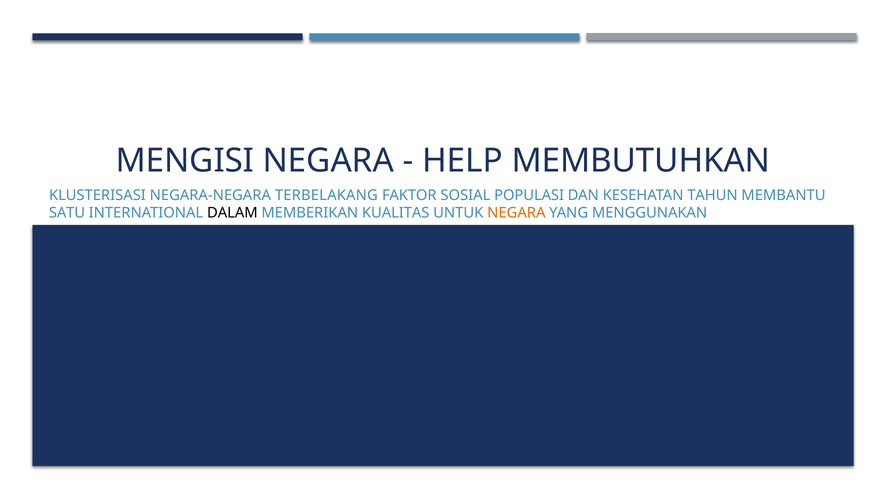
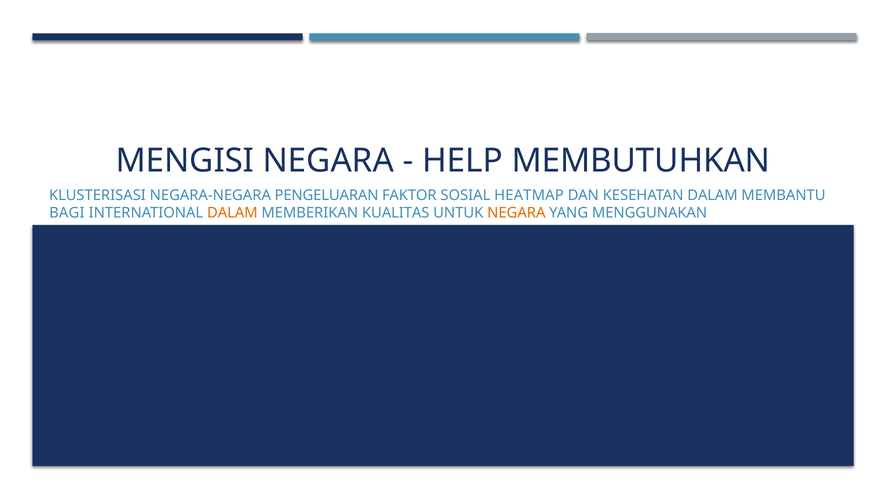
TERBELAKANG: TERBELAKANG -> PENGELUARAN
POPULASI: POPULASI -> HEATMAP
KESEHATAN TAHUN: TAHUN -> DALAM
SATU: SATU -> BAGI
DALAM at (232, 213) colour: black -> orange
